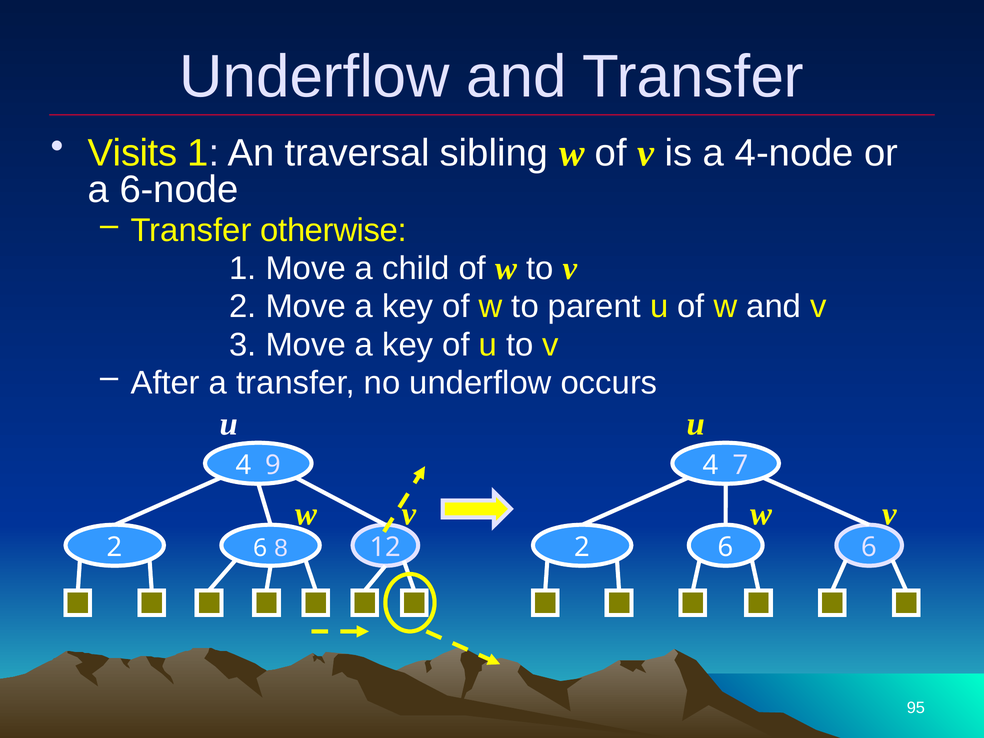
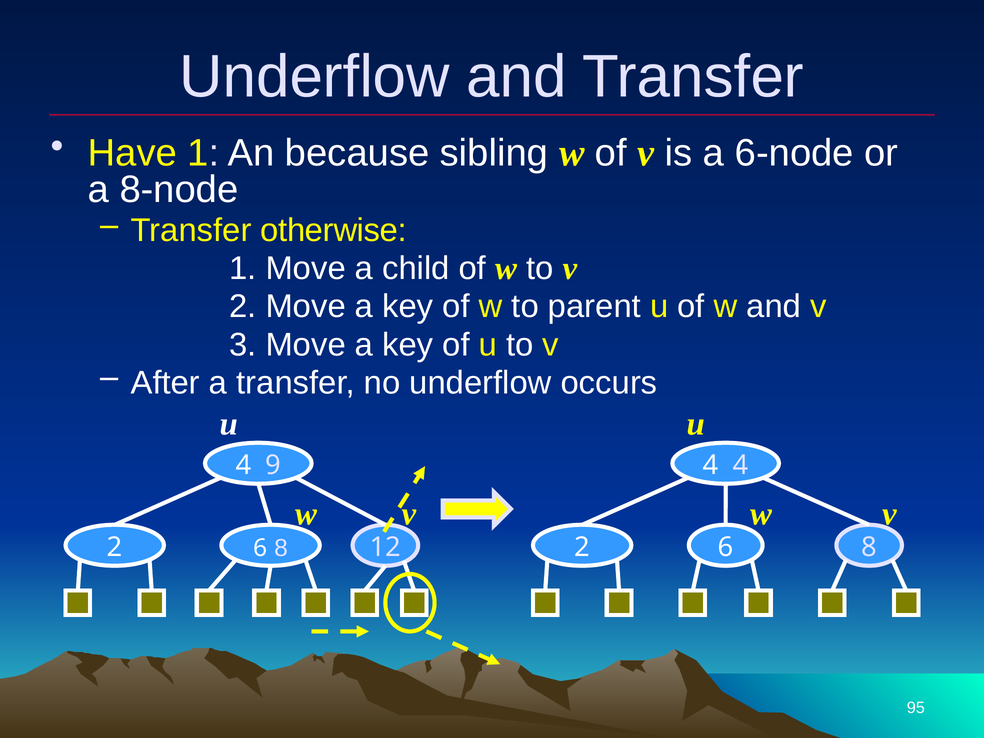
Visits: Visits -> Have
traversal: traversal -> because
4-node: 4-node -> 6-node
6-node: 6-node -> 8-node
4 7: 7 -> 4
2 6: 6 -> 8
